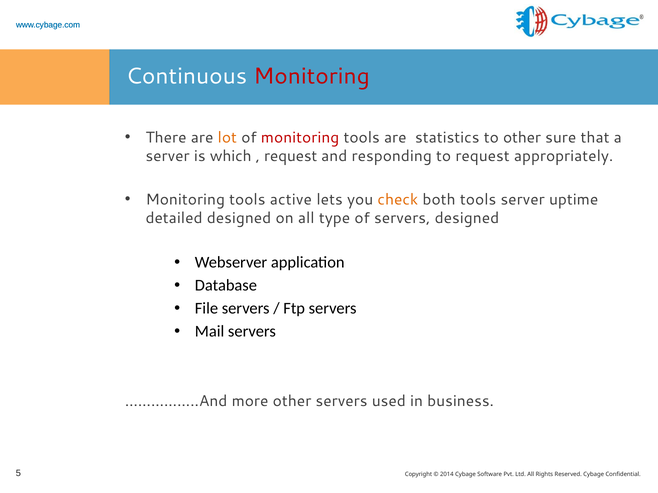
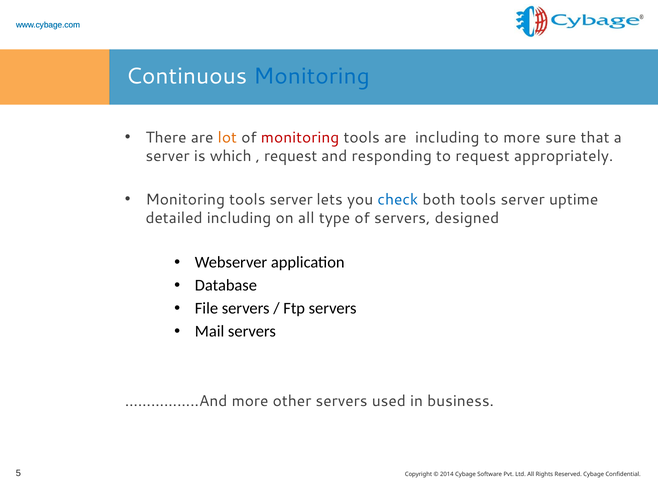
Monitoring at (312, 76) colour: red -> blue
are statistics: statistics -> including
to other: other -> more
Monitoring tools active: active -> server
check colour: orange -> blue
detailed designed: designed -> including
